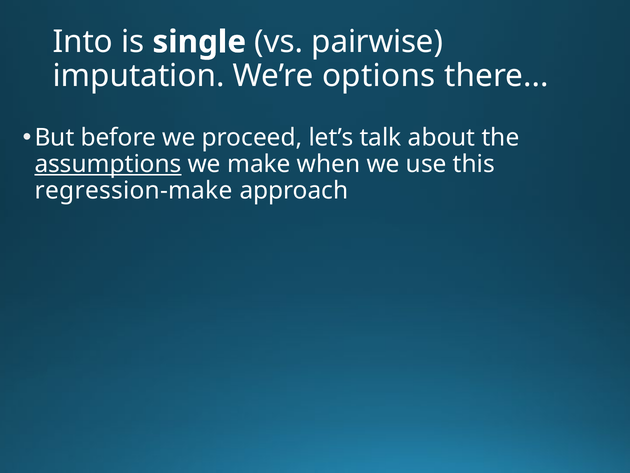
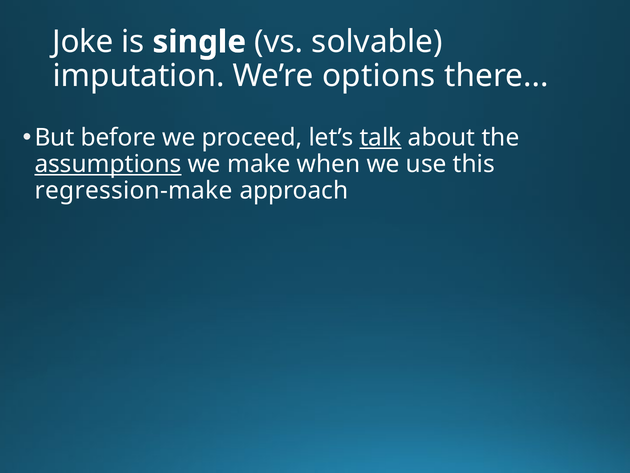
Into: Into -> Joke
pairwise: pairwise -> solvable
talk underline: none -> present
